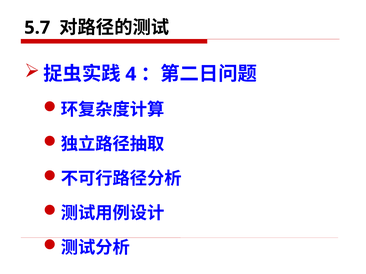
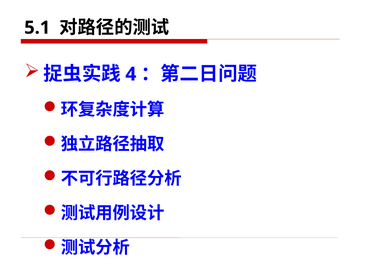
5.7: 5.7 -> 5.1
